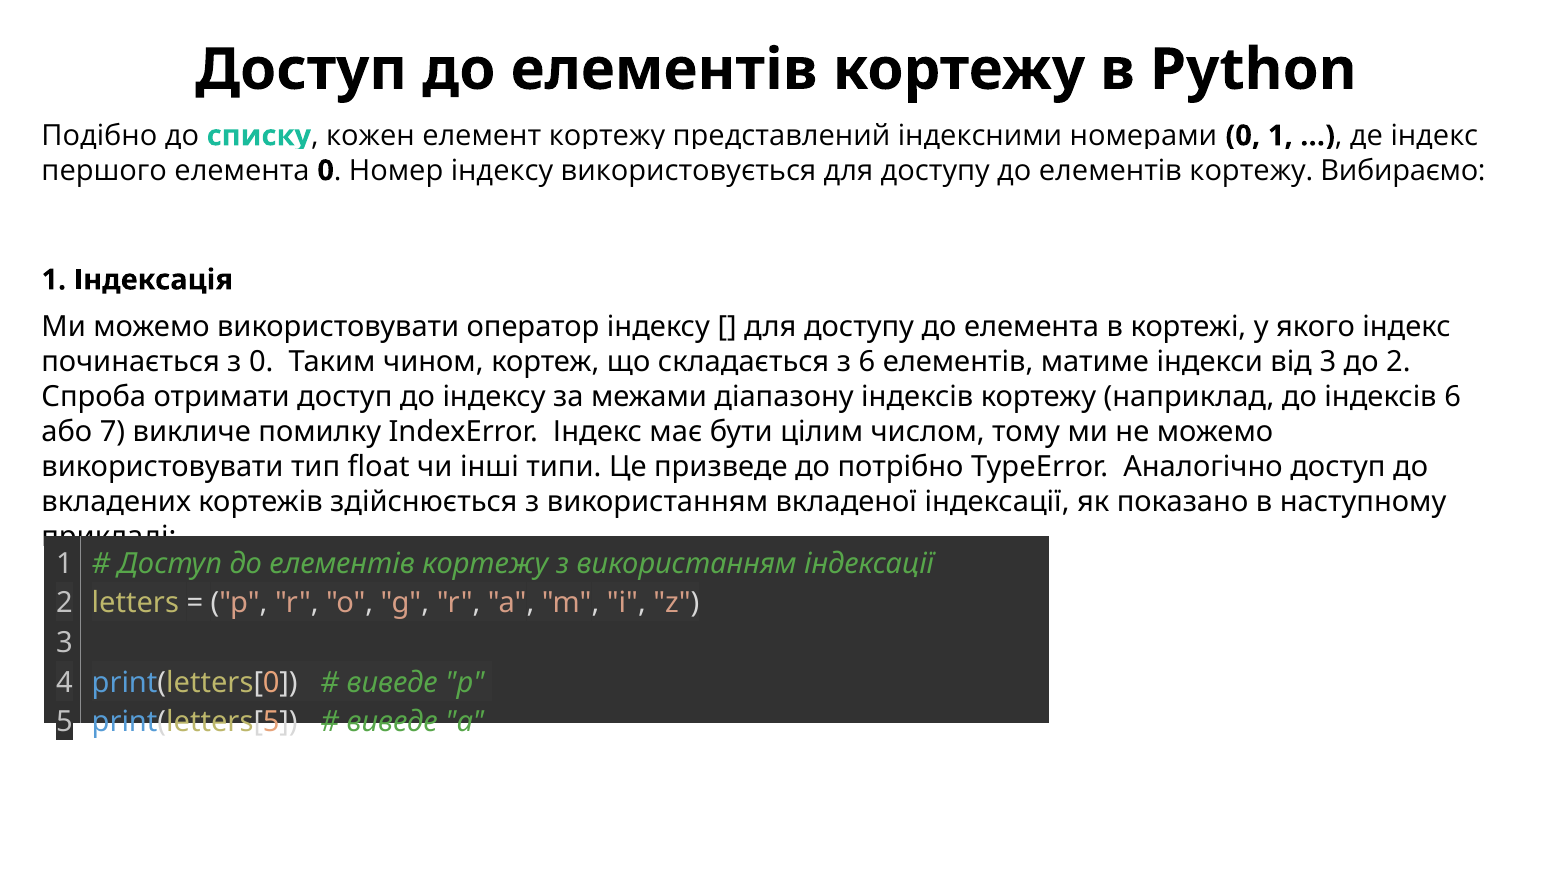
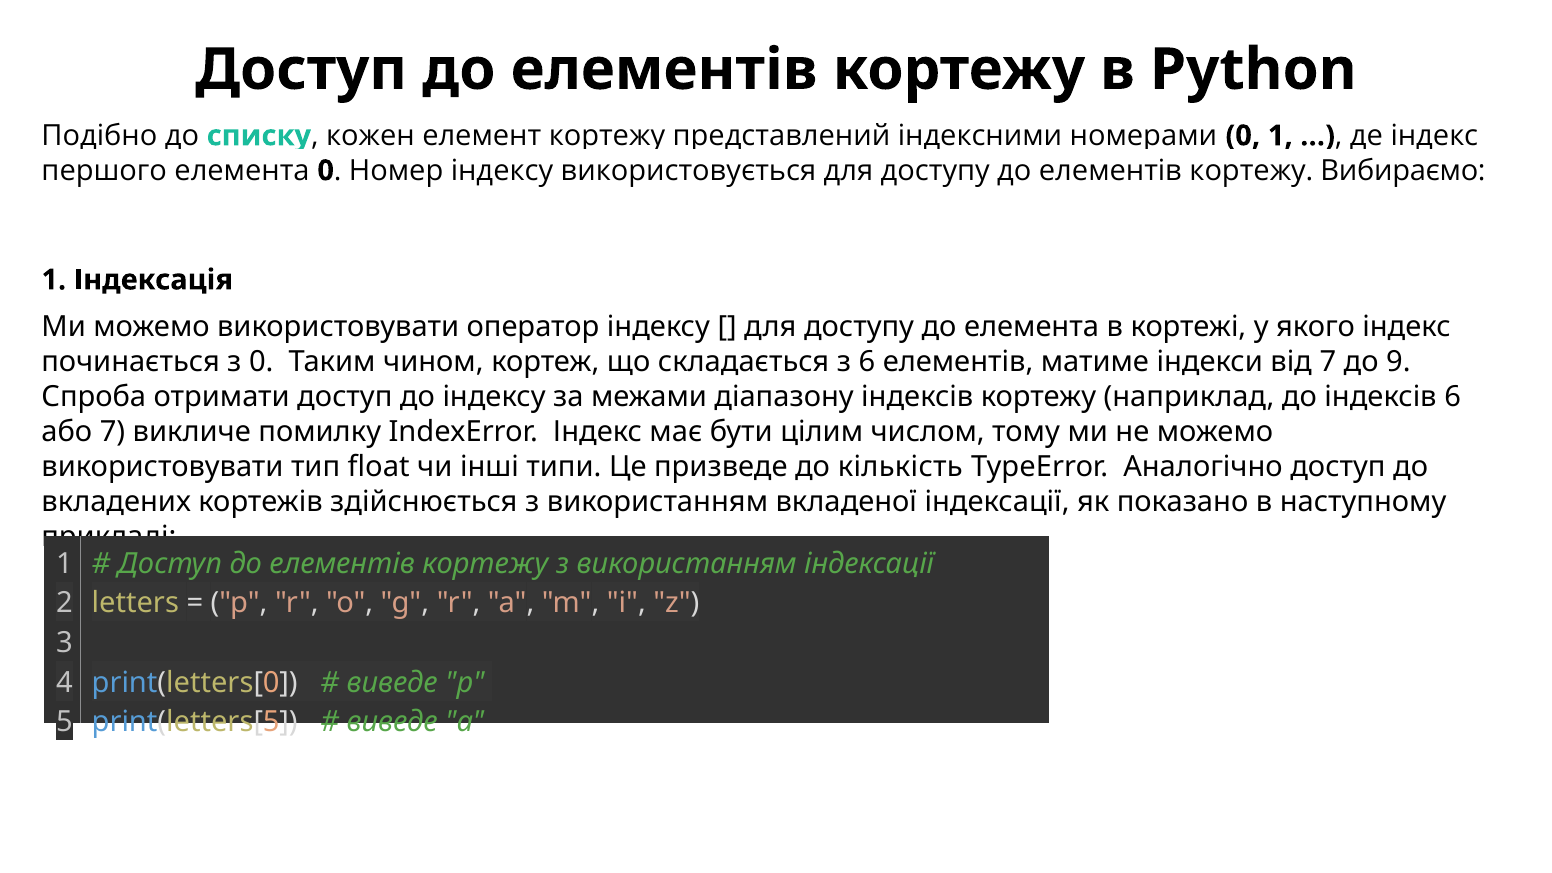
від 3: 3 -> 7
до 2: 2 -> 9
потрібно: потрібно -> кількість
